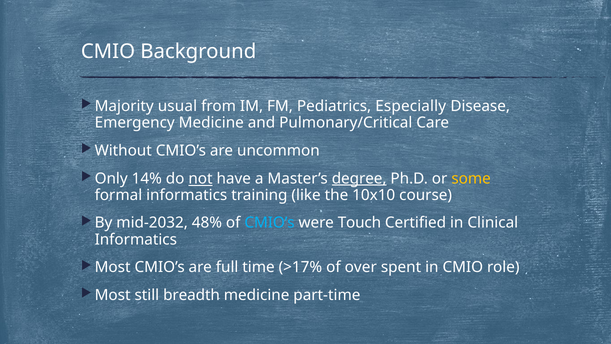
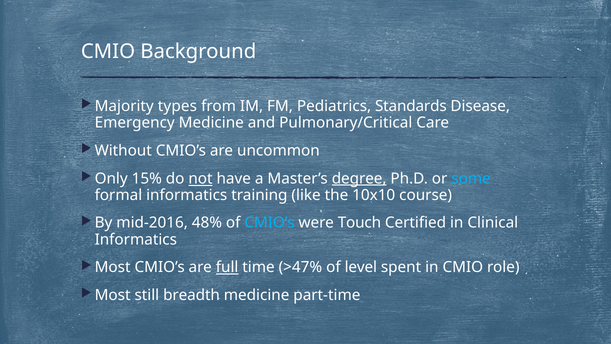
usual: usual -> types
Especially: Especially -> Standards
14%: 14% -> 15%
some colour: yellow -> light blue
mid-2032: mid-2032 -> mid-2016
full underline: none -> present
>17%: >17% -> >47%
over: over -> level
